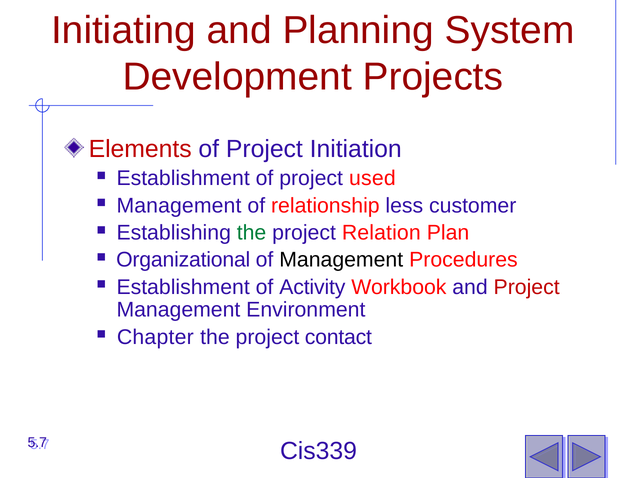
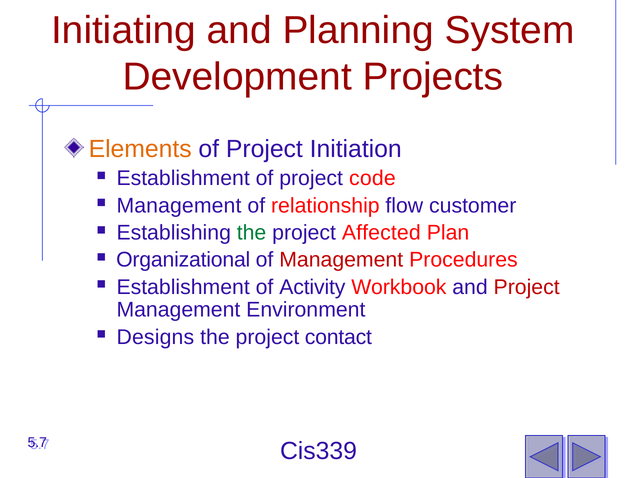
Elements colour: red -> orange
used: used -> code
less: less -> flow
Relation: Relation -> Affected
Management at (341, 260) colour: black -> red
Chapter: Chapter -> Designs
